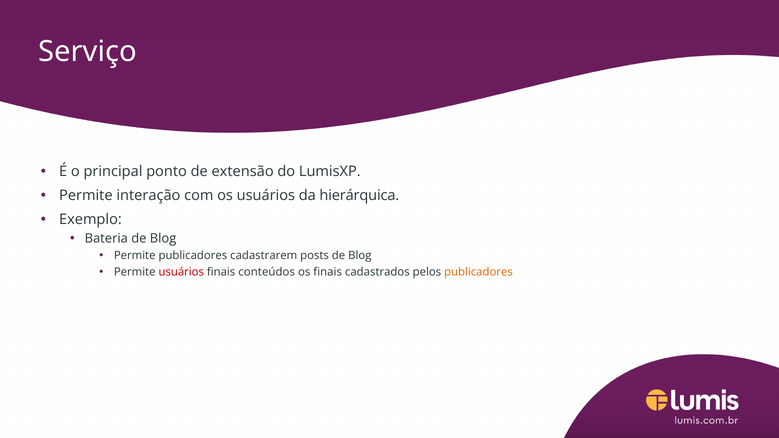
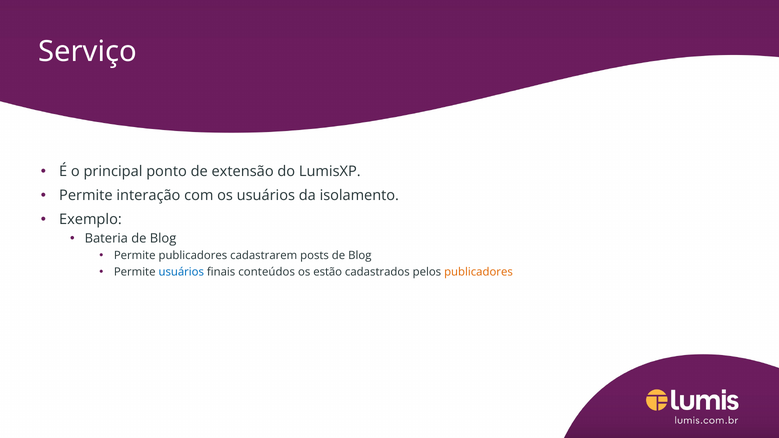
hierárquica: hierárquica -> isolamento
usuários at (181, 272) colour: red -> blue
os finais: finais -> estão
